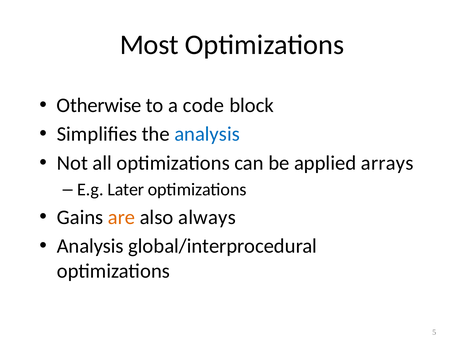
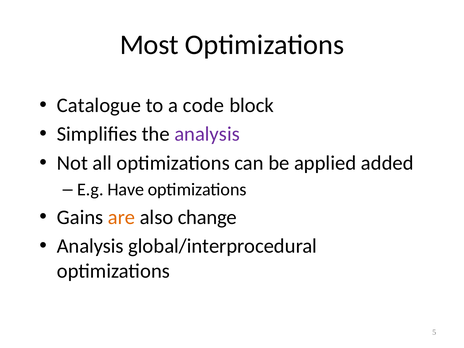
Otherwise: Otherwise -> Catalogue
analysis at (207, 134) colour: blue -> purple
arrays: arrays -> added
Later: Later -> Have
always: always -> change
